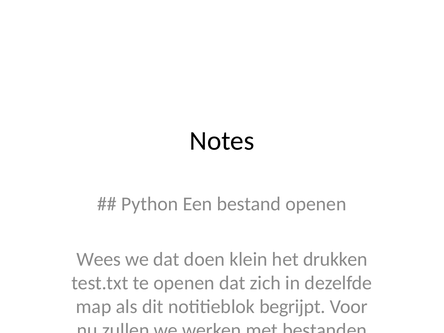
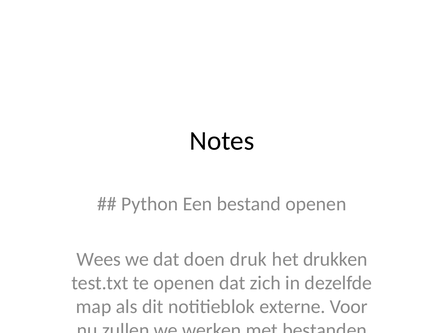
klein: klein -> druk
begrijpt: begrijpt -> externe
